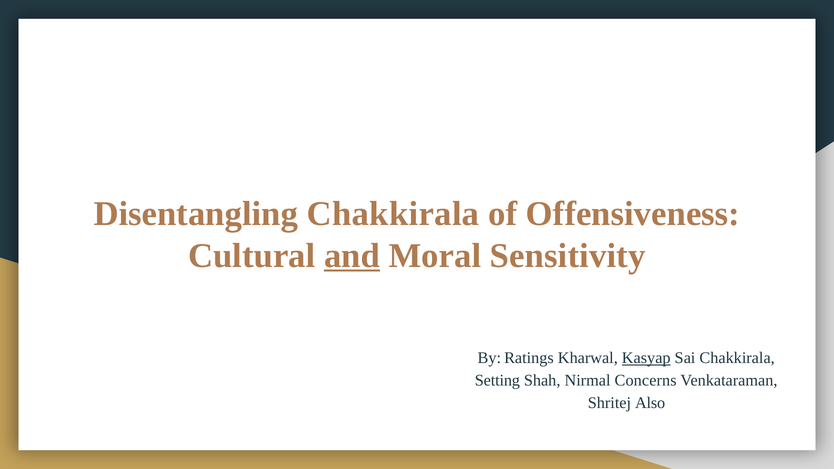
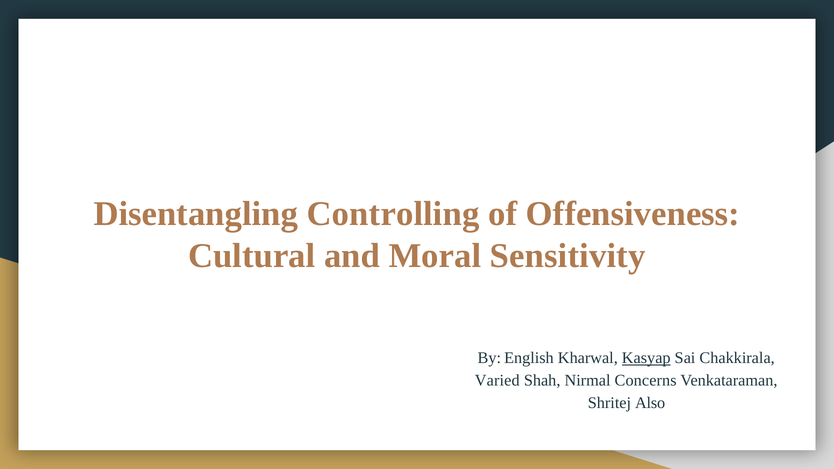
Disentangling Chakkirala: Chakkirala -> Controlling
and underline: present -> none
Ratings: Ratings -> English
Setting: Setting -> Varied
